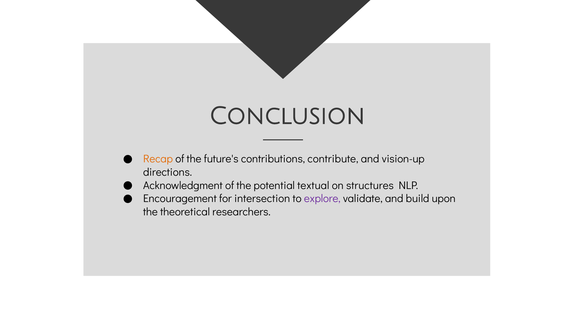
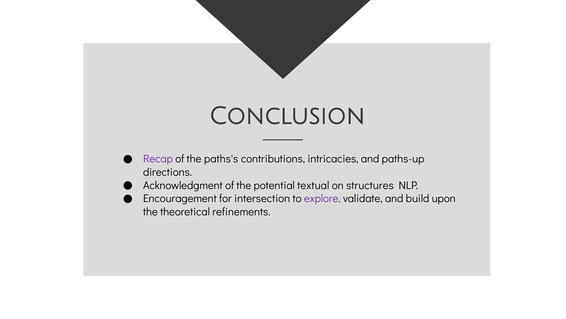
Recap colour: orange -> purple
future's: future's -> paths's
contribute: contribute -> intricacies
vision-up: vision-up -> paths-up
researchers: researchers -> refinements
